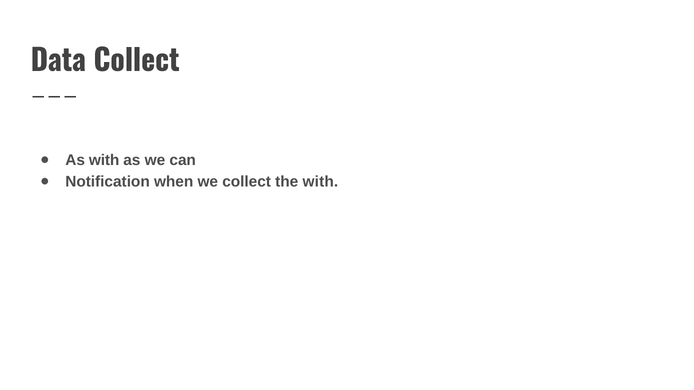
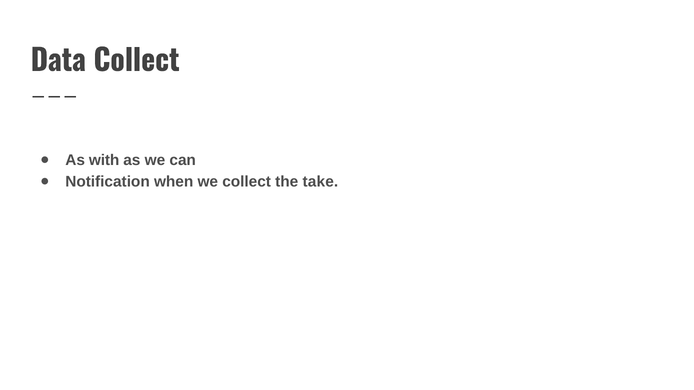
the with: with -> take
